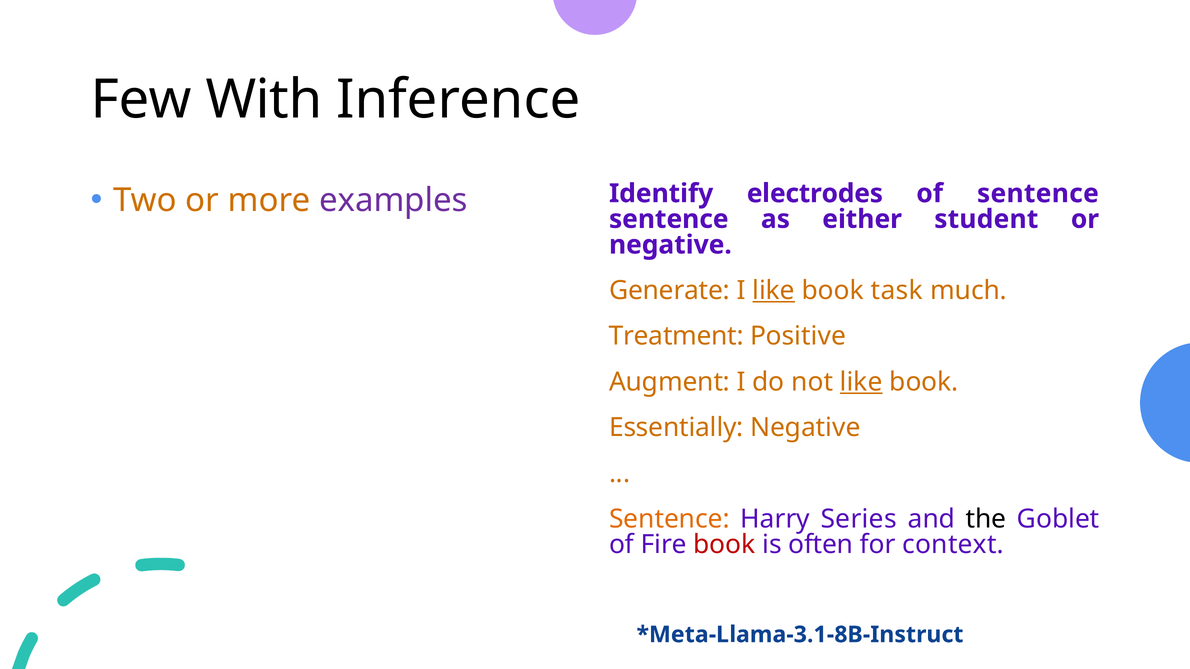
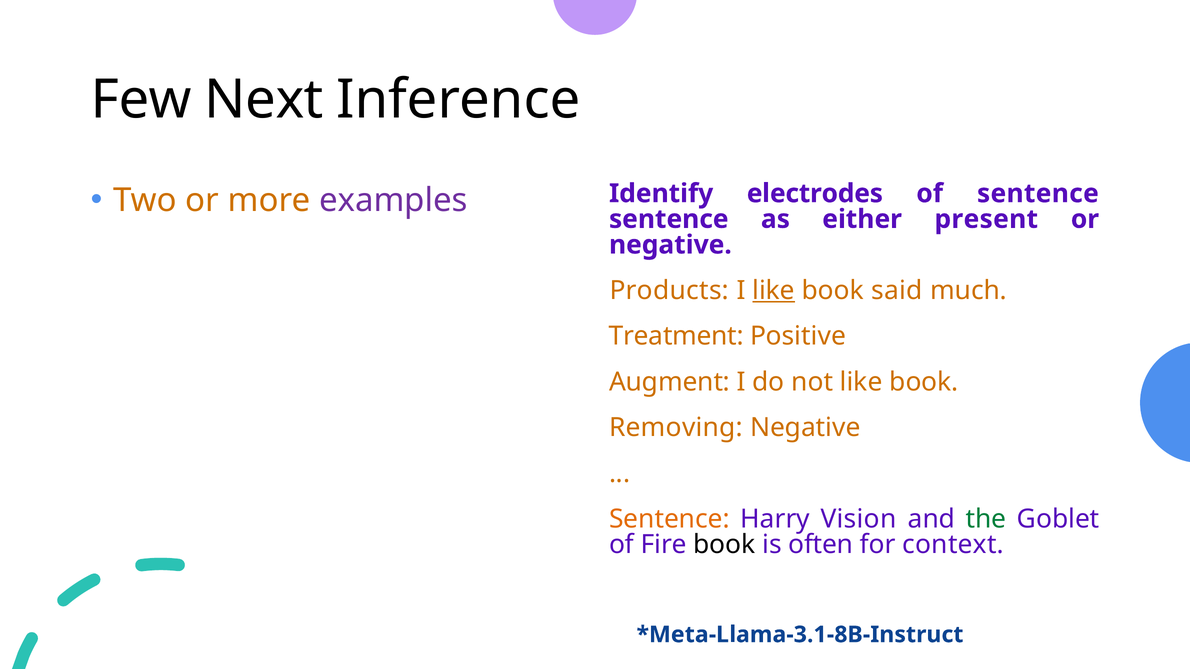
With: With -> Next
student: student -> present
Generate: Generate -> Products
task: task -> said
like at (861, 382) underline: present -> none
Essentially: Essentially -> Removing
Series: Series -> Vision
the colour: black -> green
book at (724, 545) colour: red -> black
